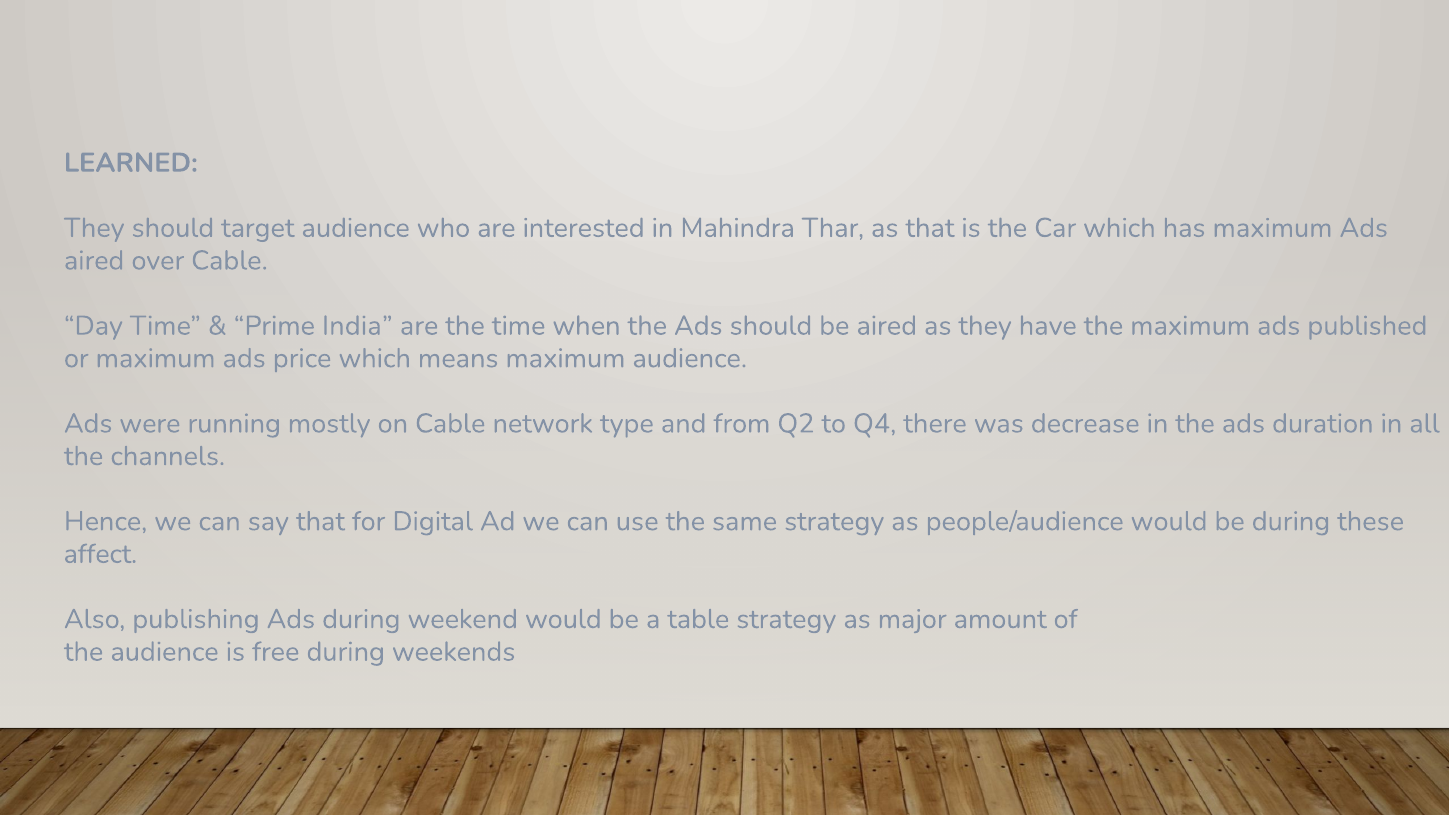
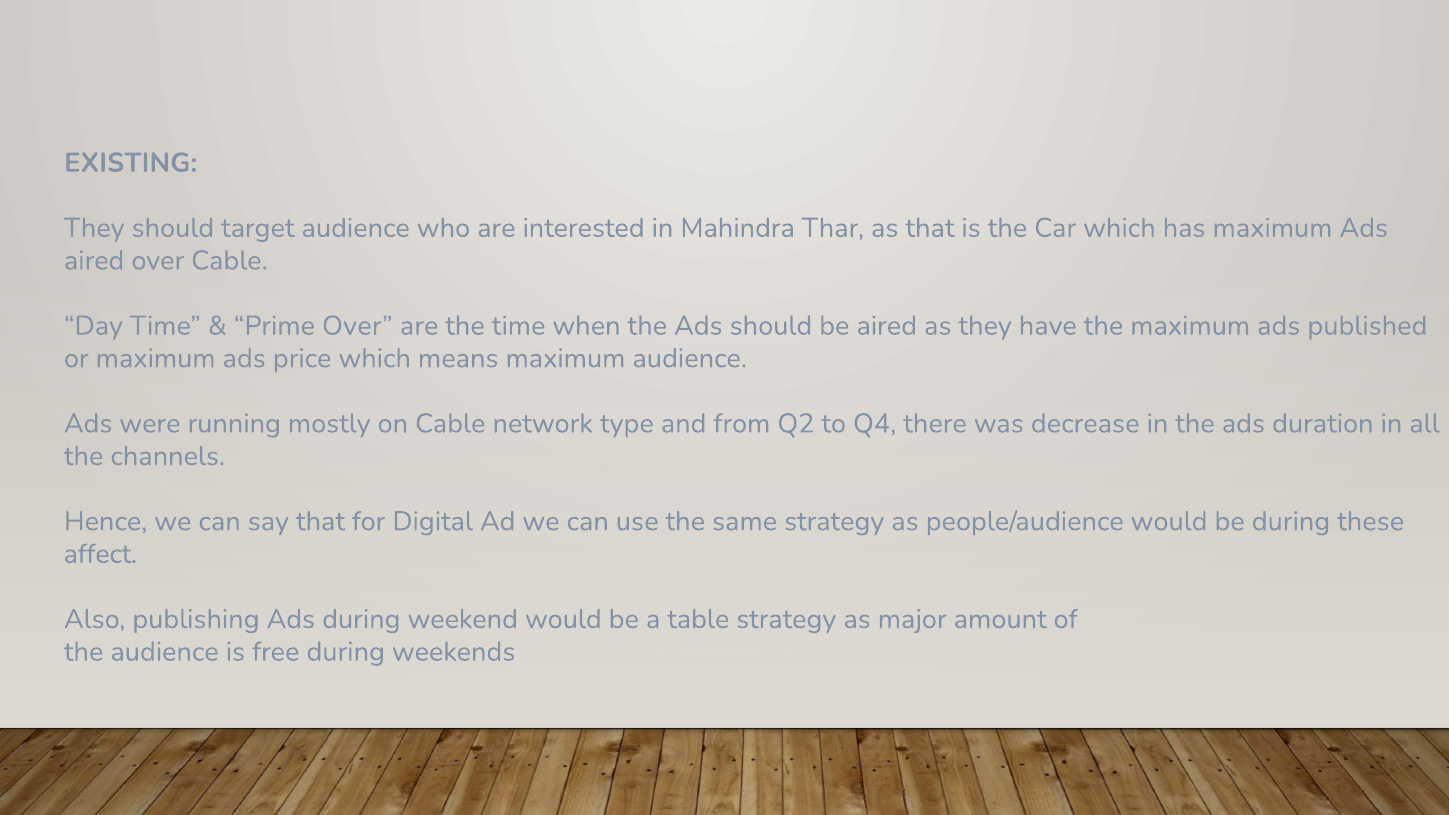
LEARNED: LEARNED -> EXISTING
Prime India: India -> Over
